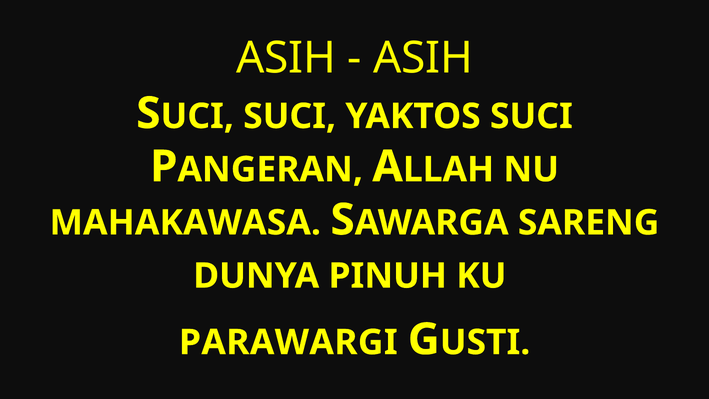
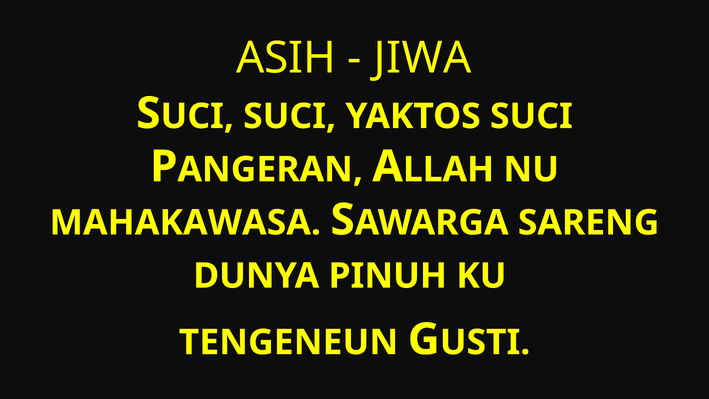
ASIH at (423, 58): ASIH -> JIWA
PARAWARGI: PARAWARGI -> TENGENEUN
